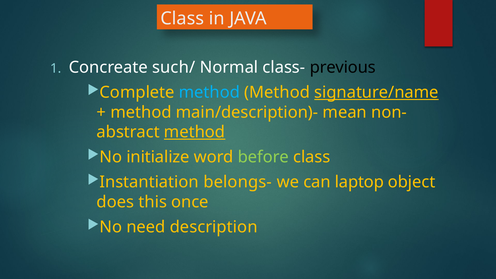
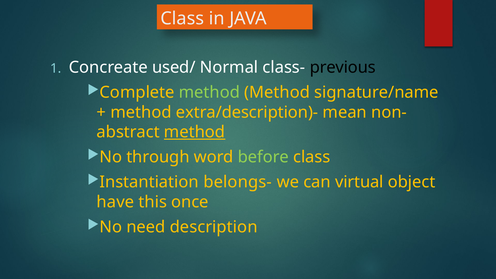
such/: such/ -> used/
method at (209, 92) colour: light blue -> light green
signature/name underline: present -> none
main/description)-: main/description)- -> extra/description)-
initialize: initialize -> through
laptop: laptop -> virtual
does: does -> have
